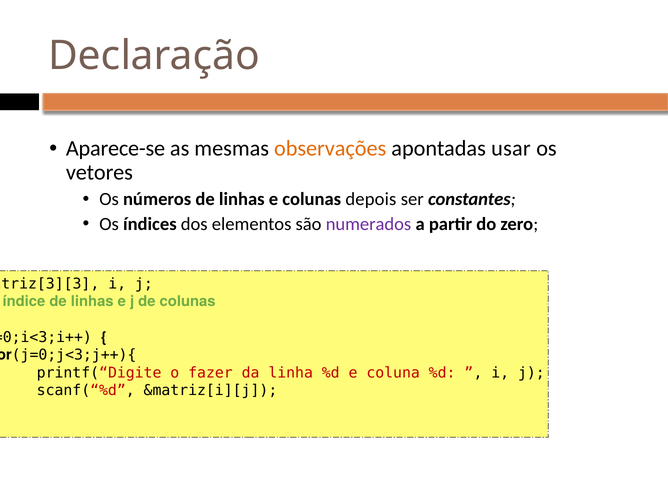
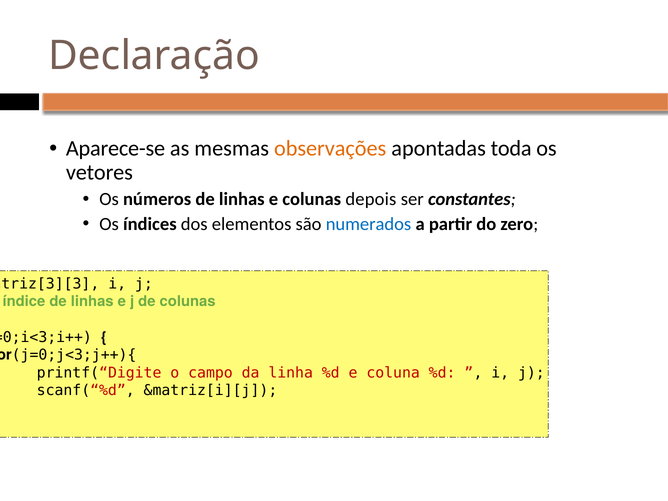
usar: usar -> toda
numerados colour: purple -> blue
fazer: fazer -> campo
